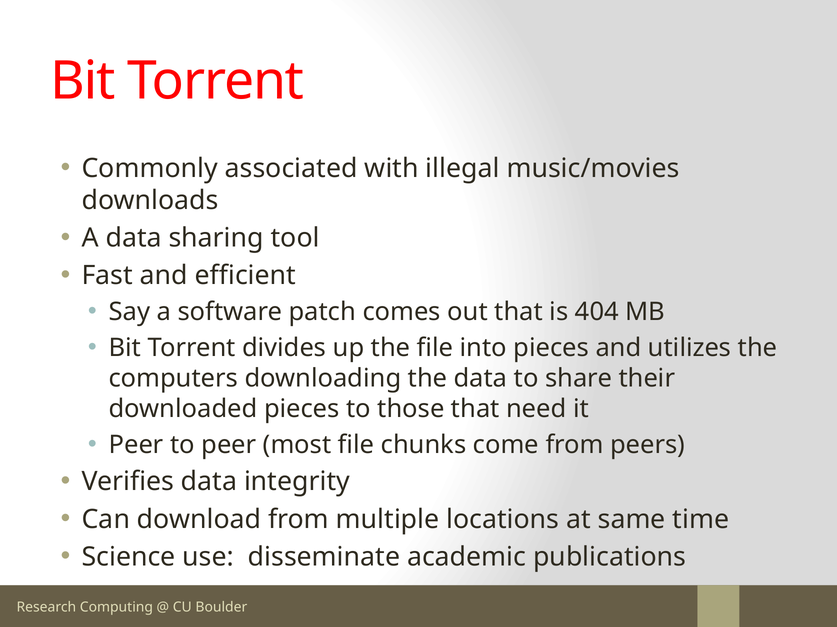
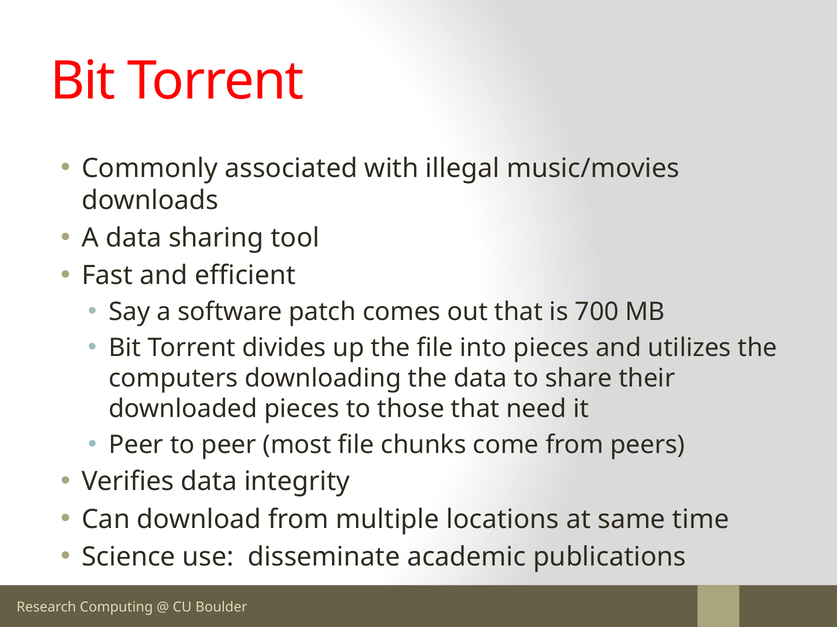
404: 404 -> 700
